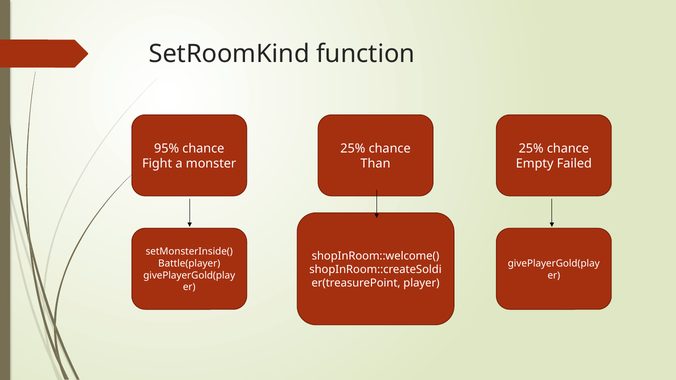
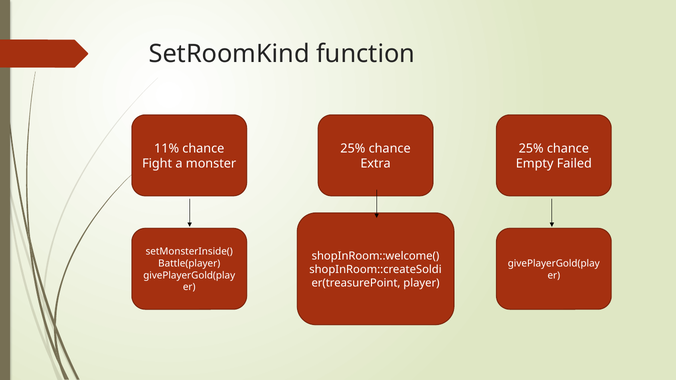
95%: 95% -> 11%
Than: Than -> Extra
